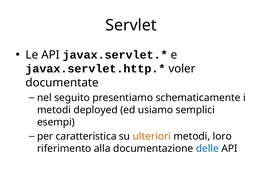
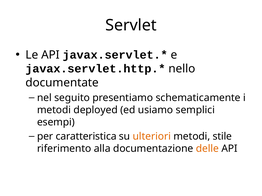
voler: voler -> nello
loro: loro -> stile
delle colour: blue -> orange
